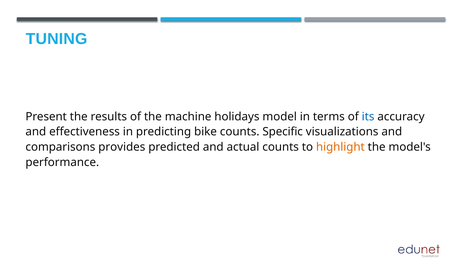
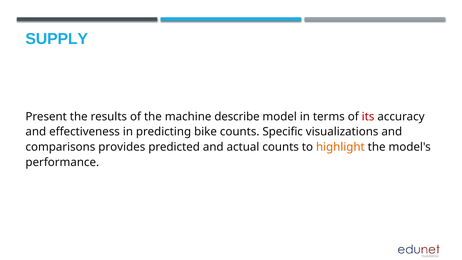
TUNING: TUNING -> SUPPLY
holidays: holidays -> describe
its colour: blue -> red
